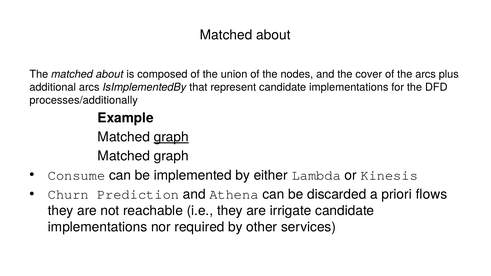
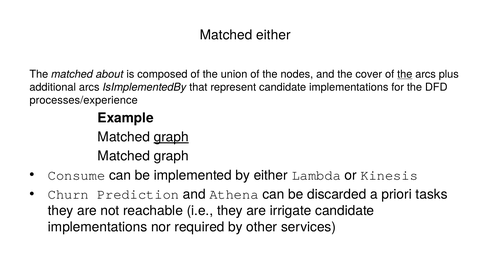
about at (273, 35): about -> either
the at (405, 74) underline: none -> present
processes/additionally: processes/additionally -> processes/experience
flows: flows -> tasks
